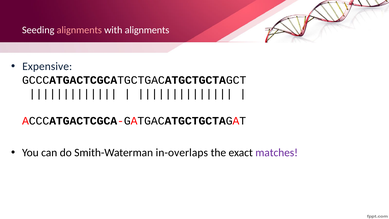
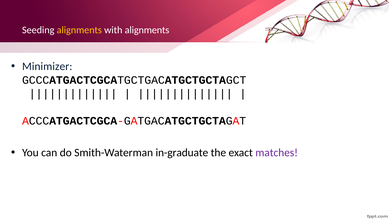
alignments at (79, 30) colour: pink -> yellow
Expensive: Expensive -> Minimizer
in-overlaps: in-overlaps -> in-graduate
